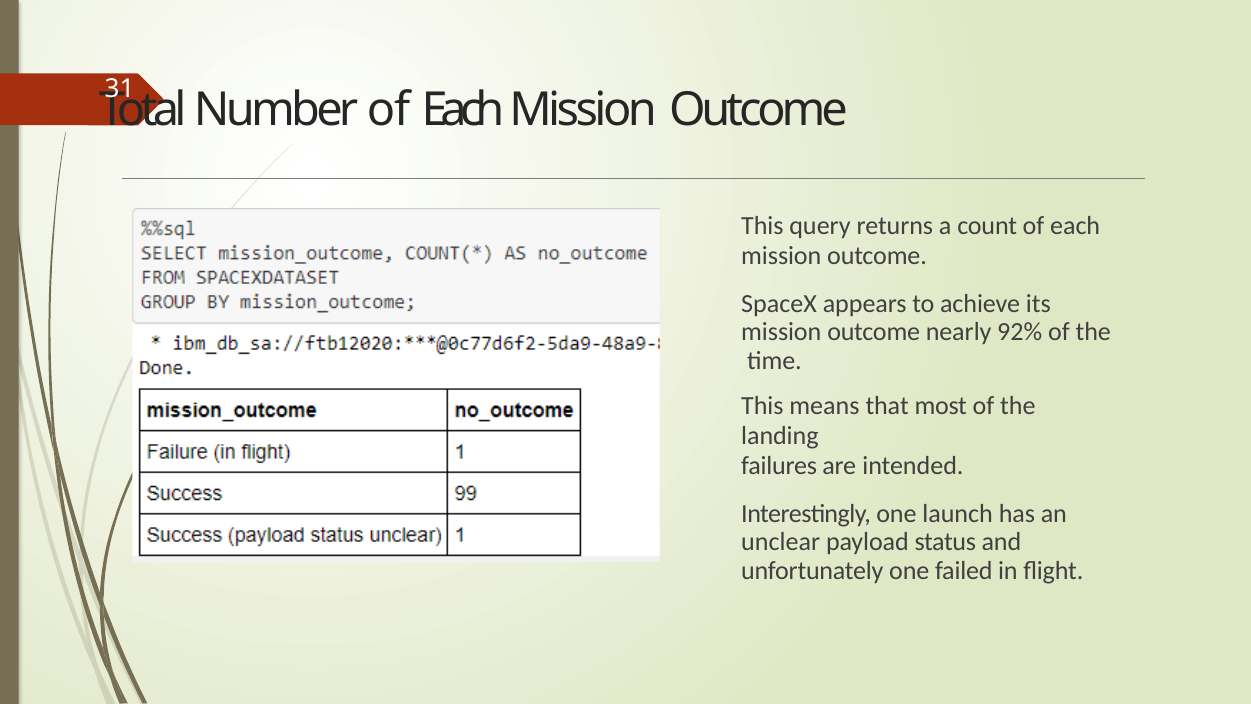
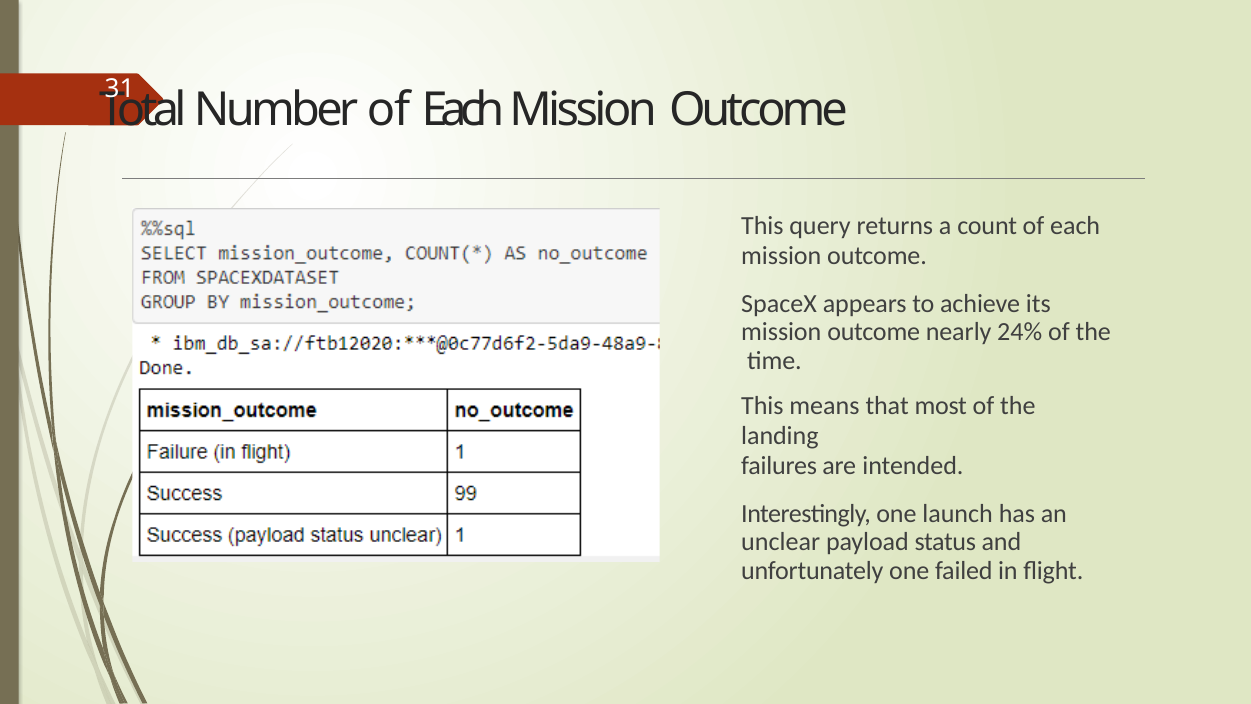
92%: 92% -> 24%
